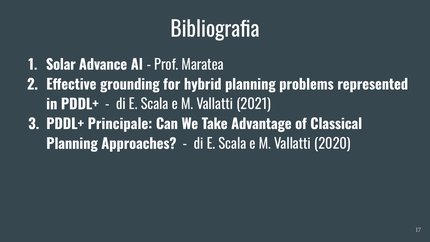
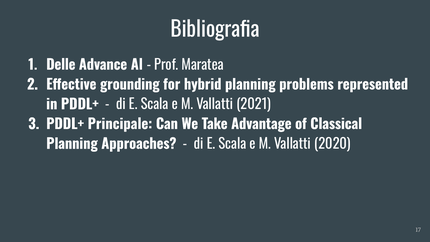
Solar: Solar -> Delle
